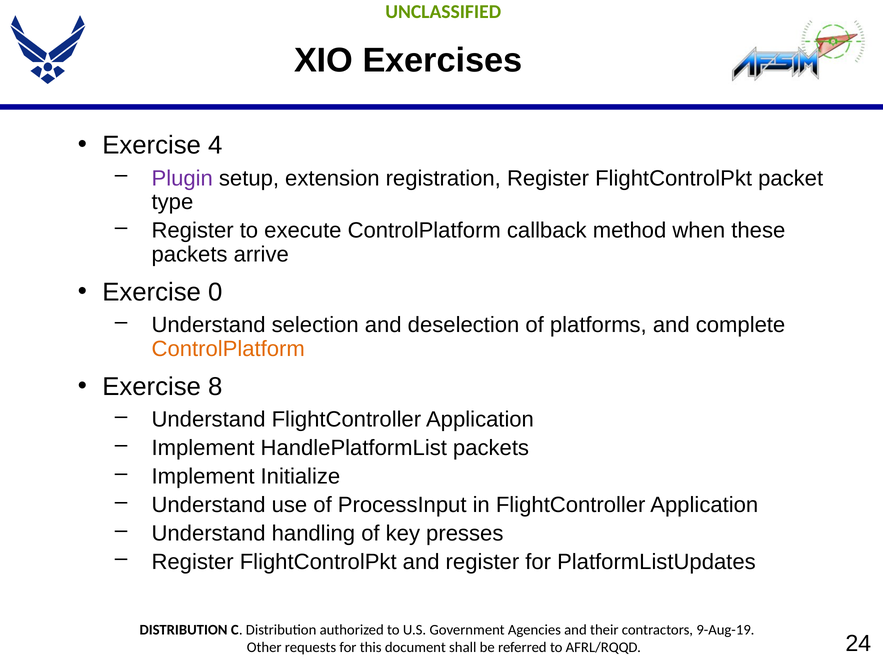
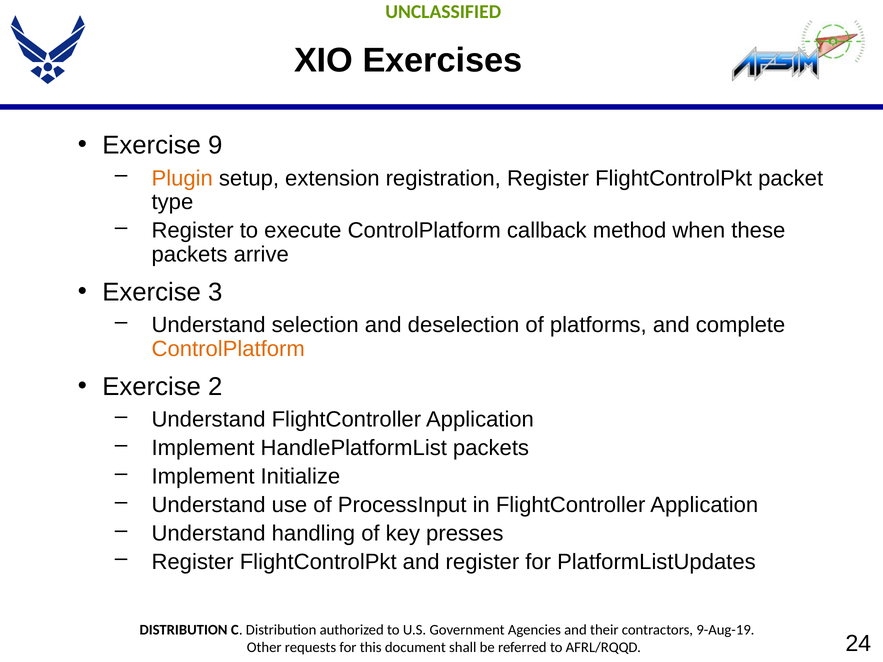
4: 4 -> 9
Plugin colour: purple -> orange
0: 0 -> 3
8: 8 -> 2
